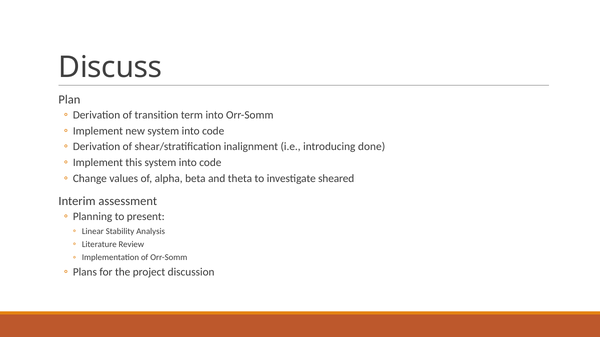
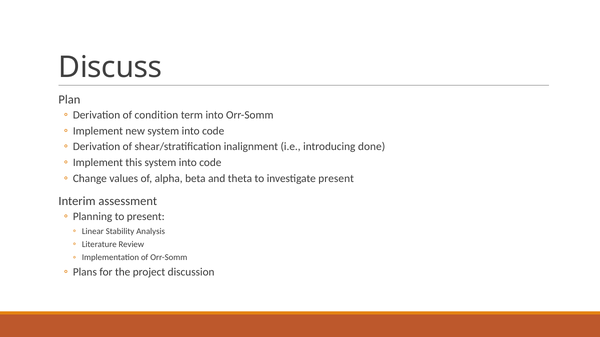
transition: transition -> condition
investigate sheared: sheared -> present
